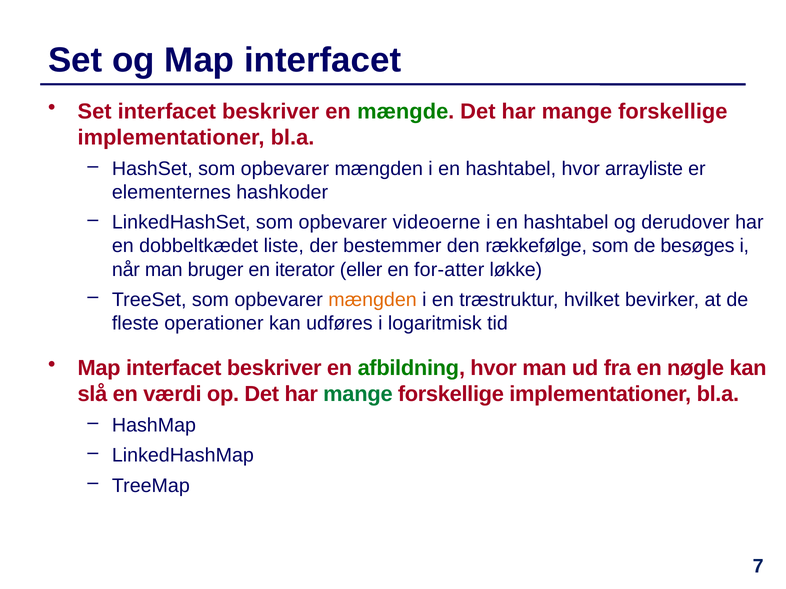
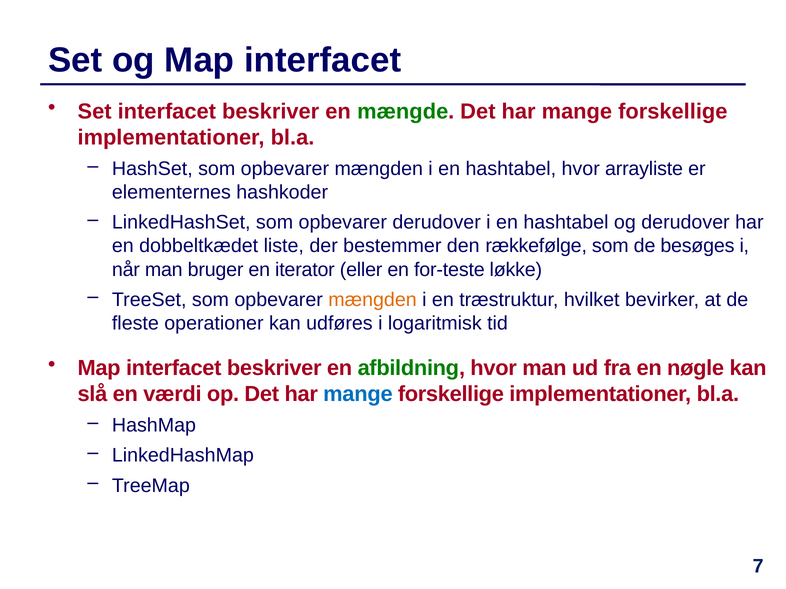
opbevarer videoerne: videoerne -> derudover
for-atter: for-atter -> for-teste
mange at (358, 394) colour: green -> blue
